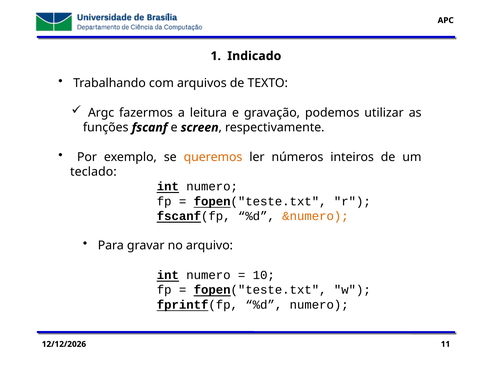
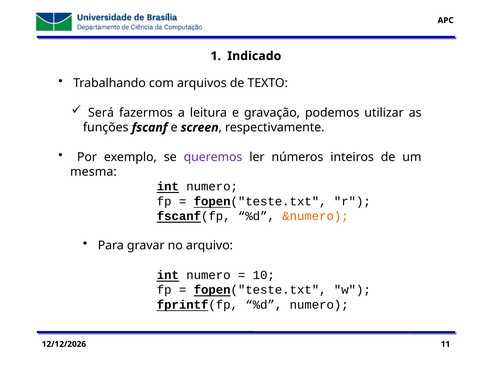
Argc: Argc -> Será
queremos colour: orange -> purple
teclado: teclado -> mesma
